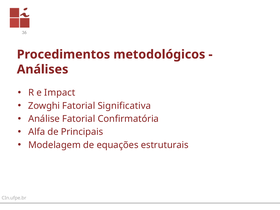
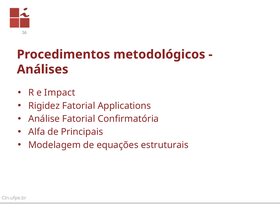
Zowghi: Zowghi -> Rigidez
Significativa: Significativa -> Applications
